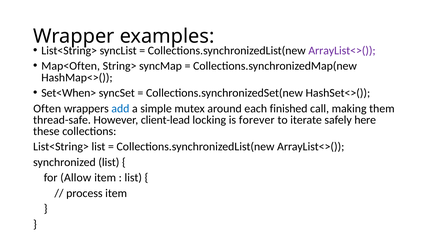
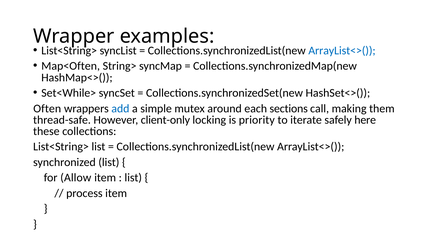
ArrayList<>( at (342, 51) colour: purple -> blue
Set<When>: Set<When> -> Set<While>
finished: finished -> sections
client-lead: client-lead -> client-only
forever: forever -> priority
